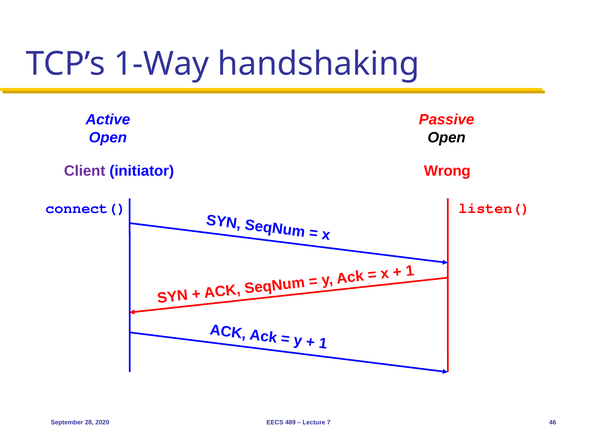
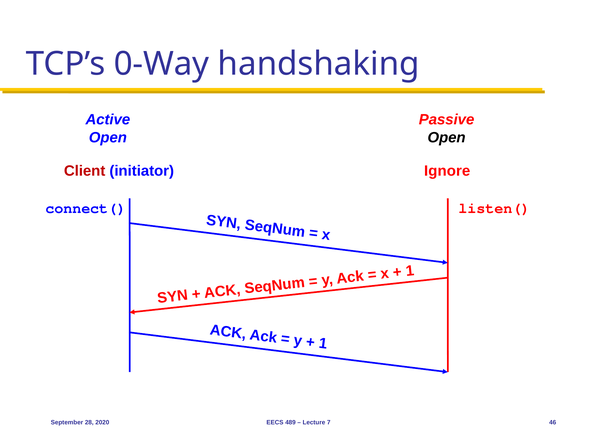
1-Way: 1-Way -> 0-Way
Client colour: purple -> red
Wrong: Wrong -> Ignore
